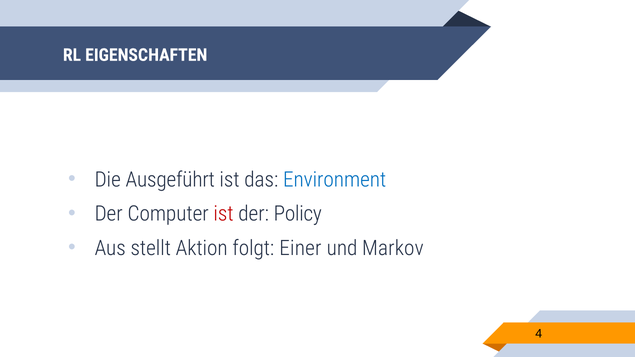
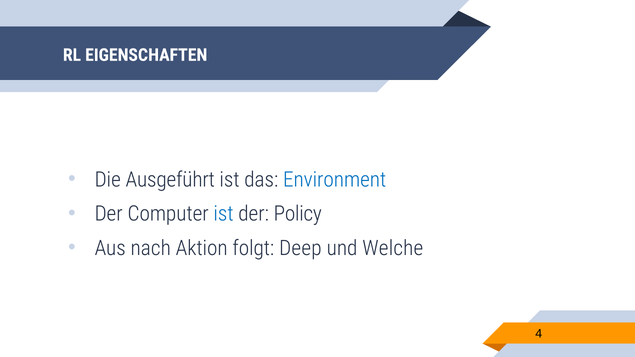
ist at (223, 214) colour: red -> blue
stellt: stellt -> nach
Einer: Einer -> Deep
Markov: Markov -> Welche
